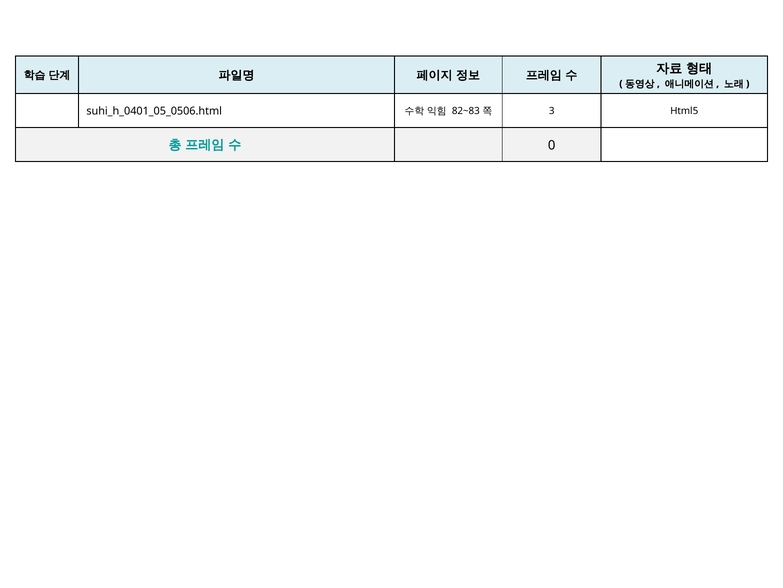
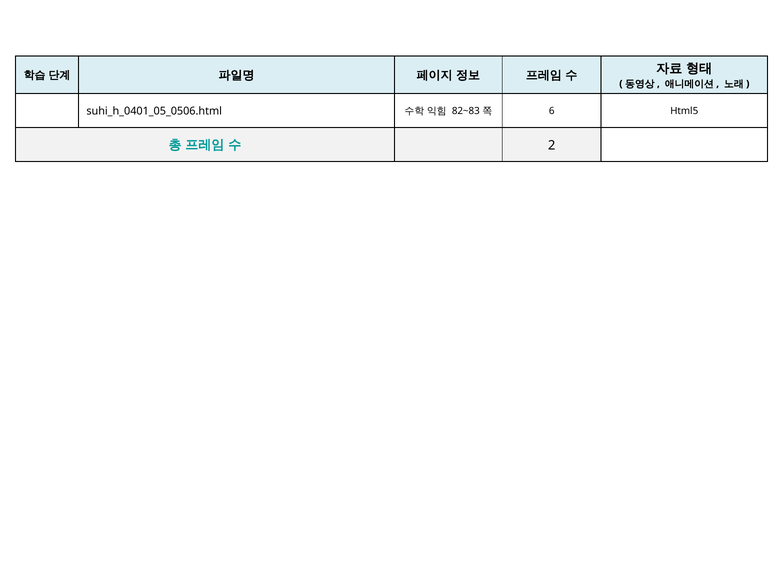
3: 3 -> 6
0: 0 -> 2
